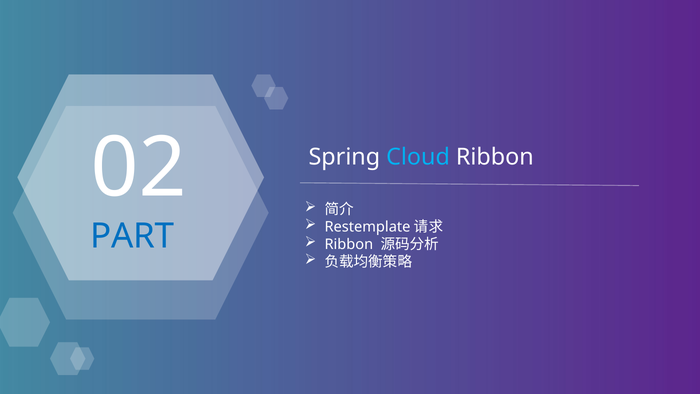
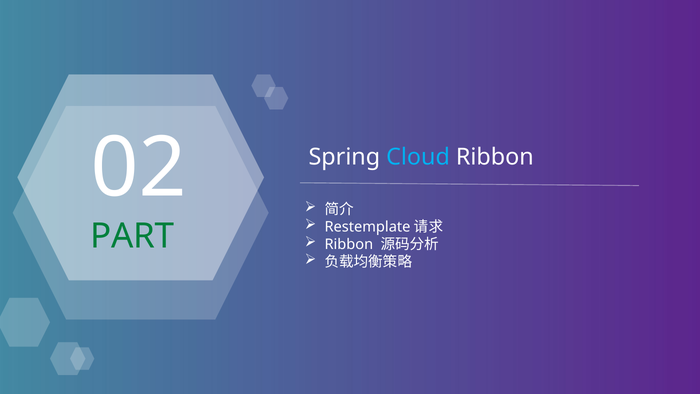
PART colour: blue -> green
